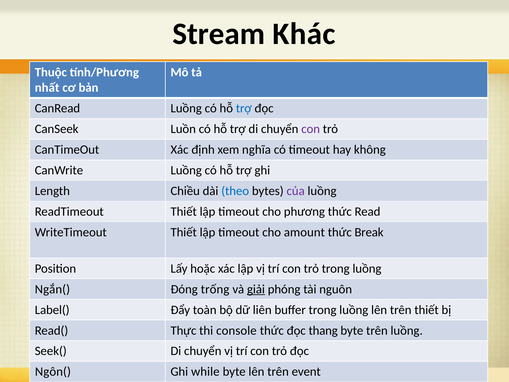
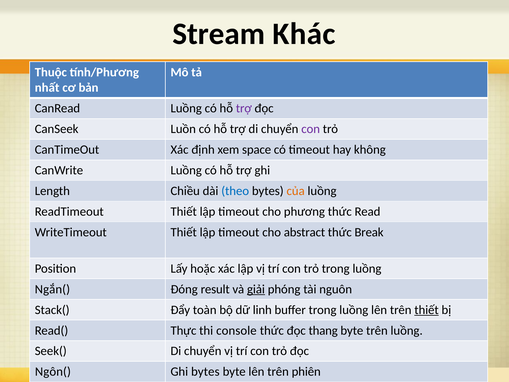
trợ at (244, 108) colour: blue -> purple
nghĩa: nghĩa -> space
của colour: purple -> orange
amount: amount -> abstract
trống: trống -> result
Label(: Label( -> Stack(
liên: liên -> linh
thiết at (427, 310) underline: none -> present
Ghi while: while -> bytes
event: event -> phiên
